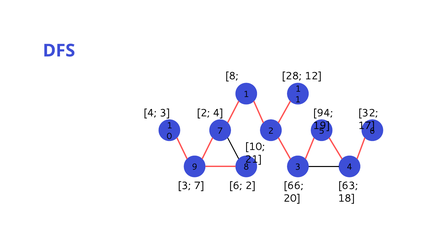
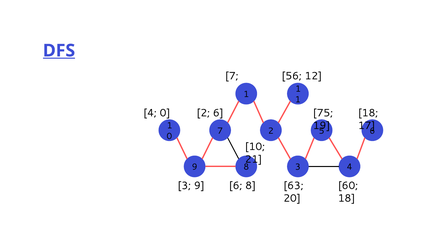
DFS underline: none -> present
28: 28 -> 56
8 at (232, 76): 8 -> 7
3 at (165, 113): 3 -> 0
4 at (218, 113): 4 -> 6
94: 94 -> 75
32 at (368, 113): 32 -> 18
6 2: 2 -> 8
66: 66 -> 63
63: 63 -> 60
7 at (199, 186): 7 -> 9
